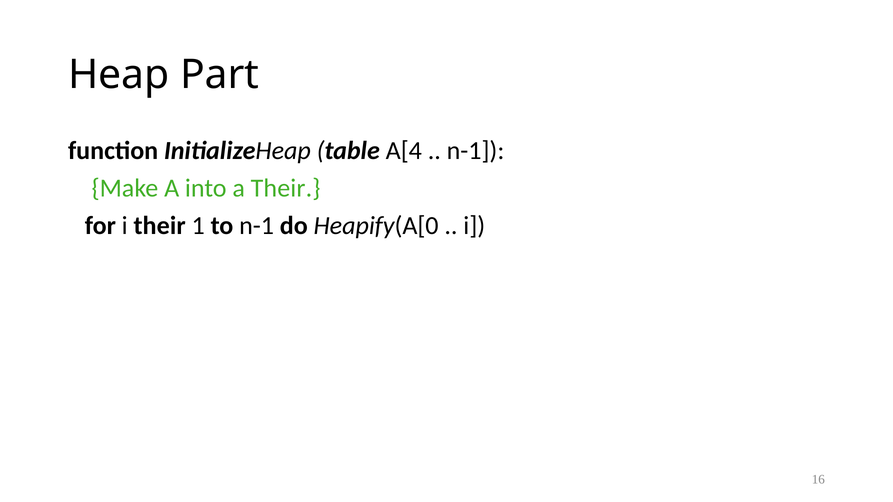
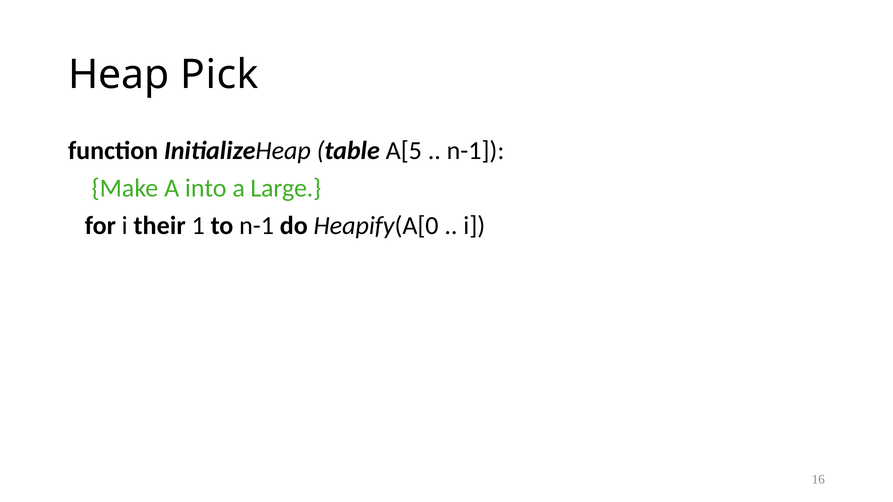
Part: Part -> Pick
A[4: A[4 -> A[5
a Their: Their -> Large
